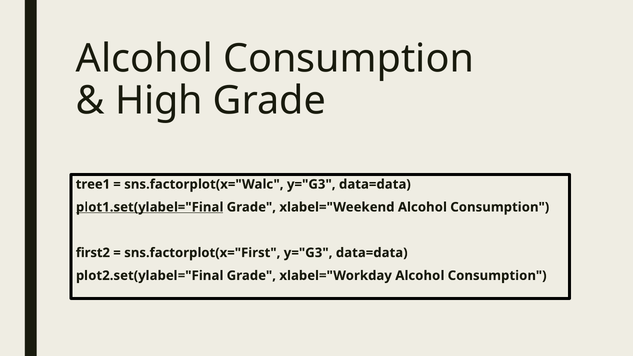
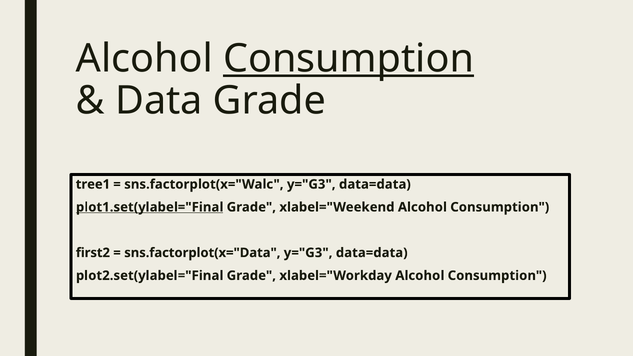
Consumption at (349, 59) underline: none -> present
High: High -> Data
sns.factorplot(x="First: sns.factorplot(x="First -> sns.factorplot(x="Data
